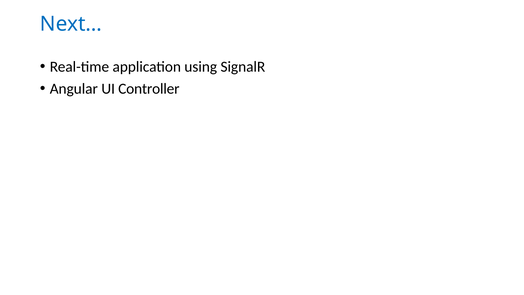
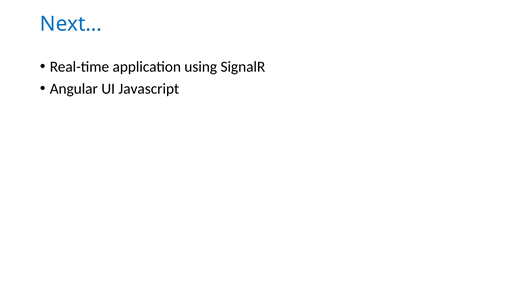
Controller: Controller -> Javascript
